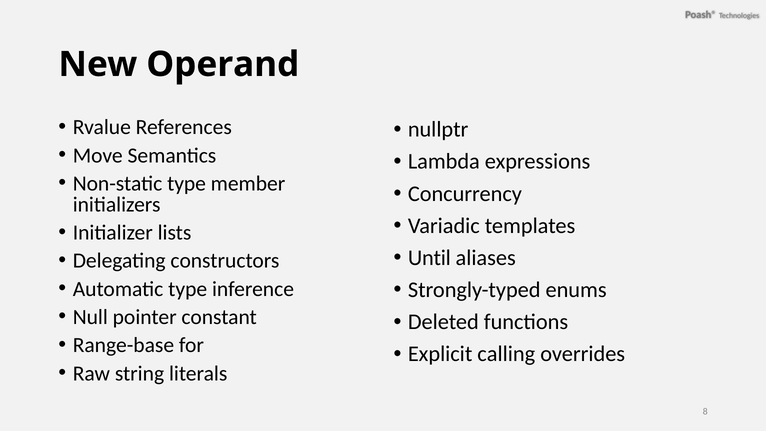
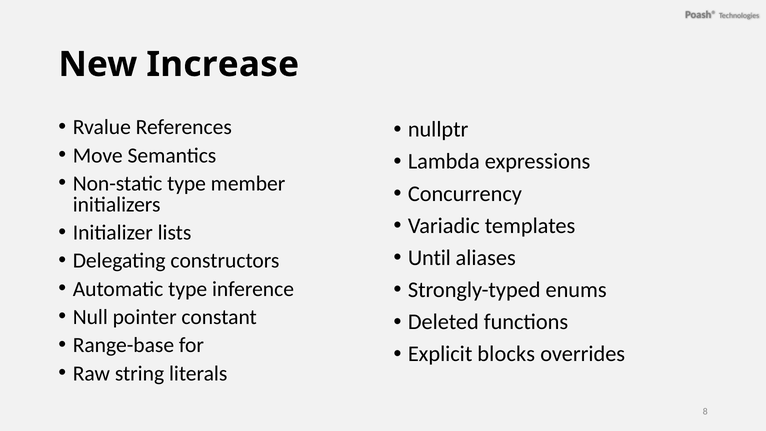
Operand: Operand -> Increase
calling: calling -> blocks
